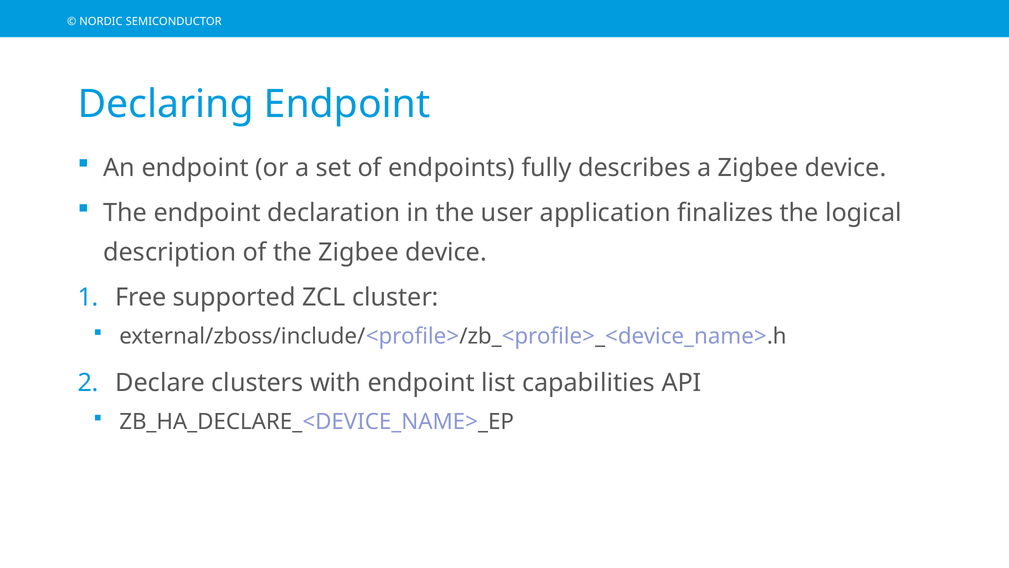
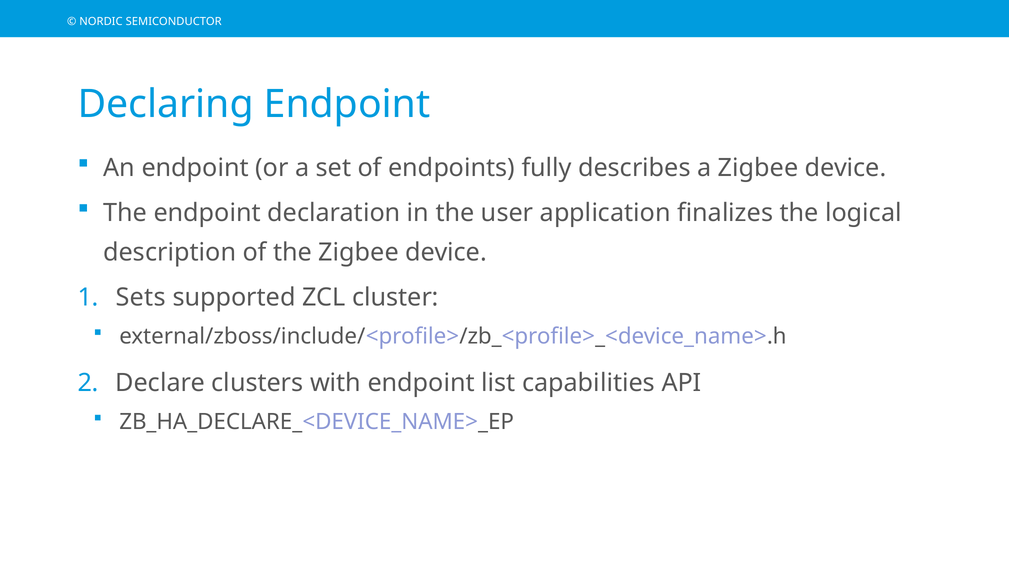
Free: Free -> Sets
